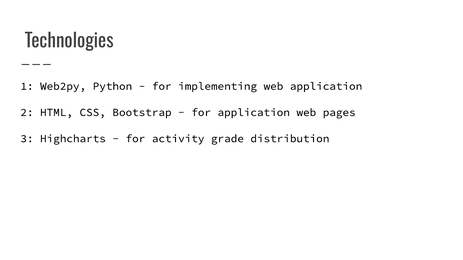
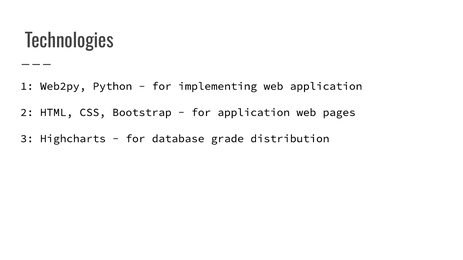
activity: activity -> database
